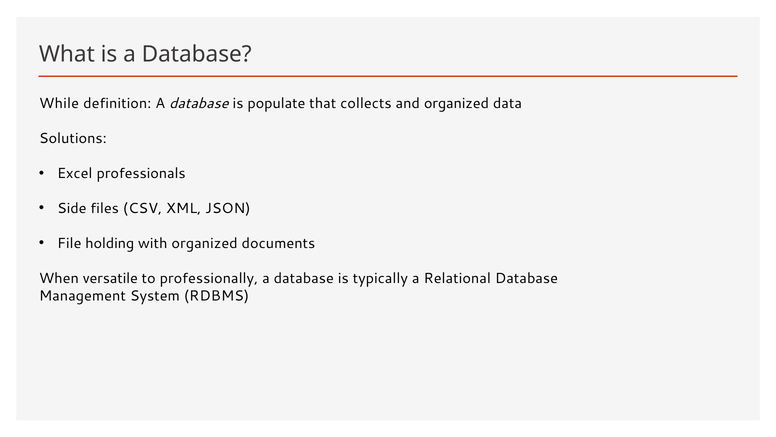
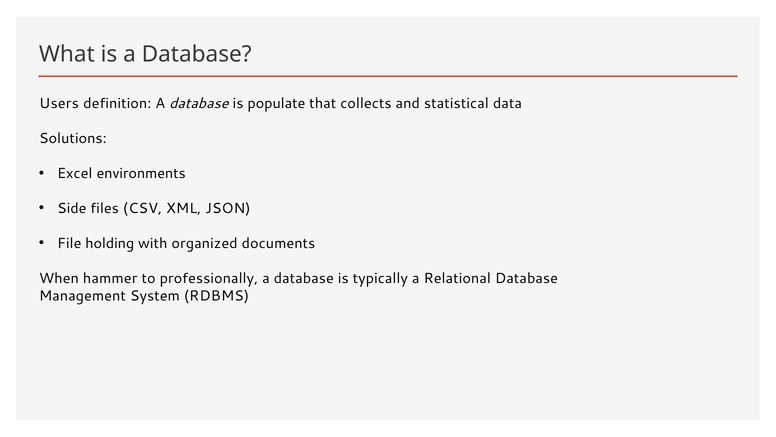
While: While -> Users
and organized: organized -> statistical
professionals: professionals -> environments
versatile: versatile -> hammer
